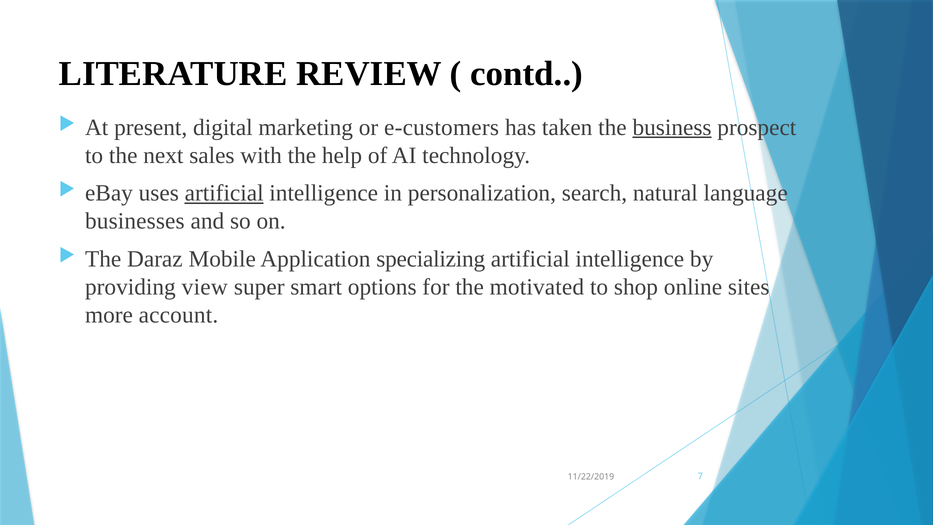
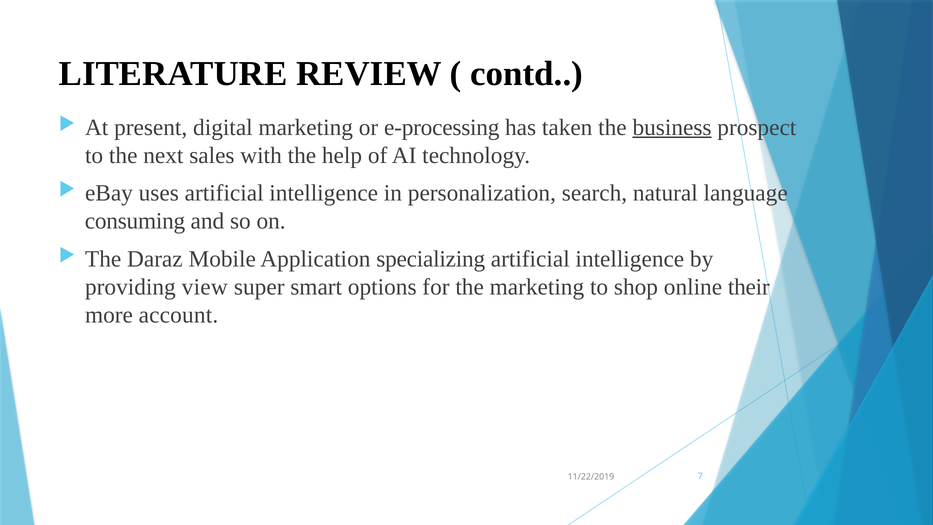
e-customers: e-customers -> e-processing
artificial at (224, 193) underline: present -> none
businesses: businesses -> consuming
the motivated: motivated -> marketing
sites: sites -> their
